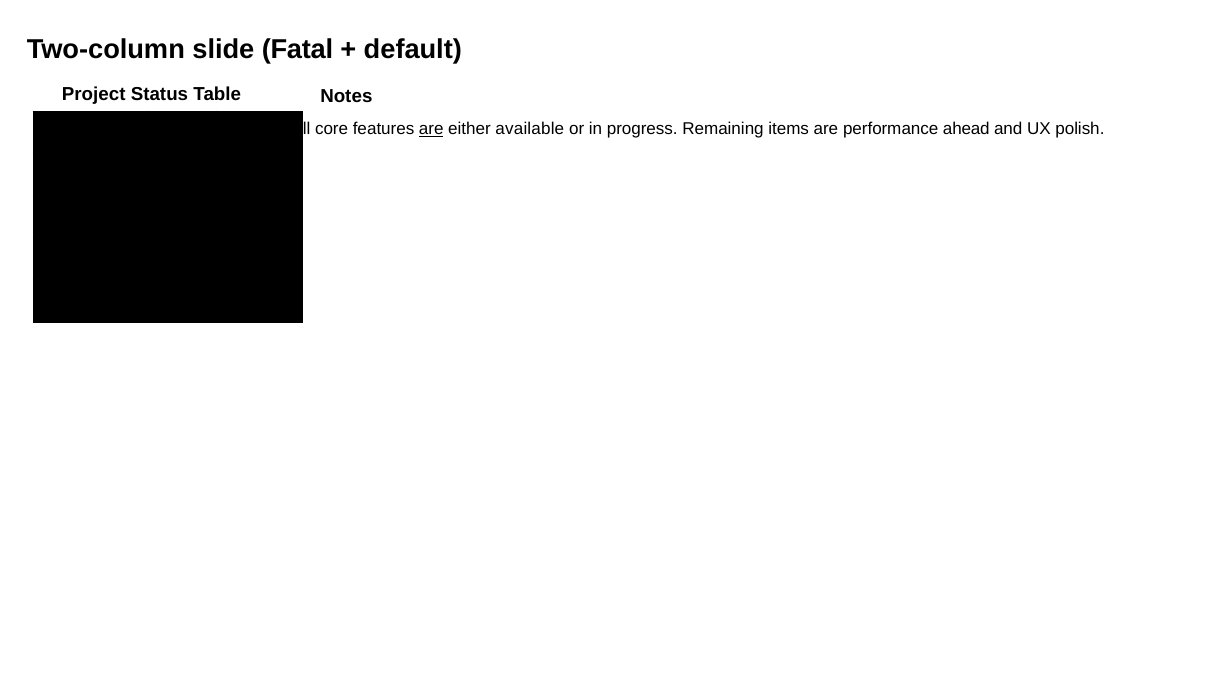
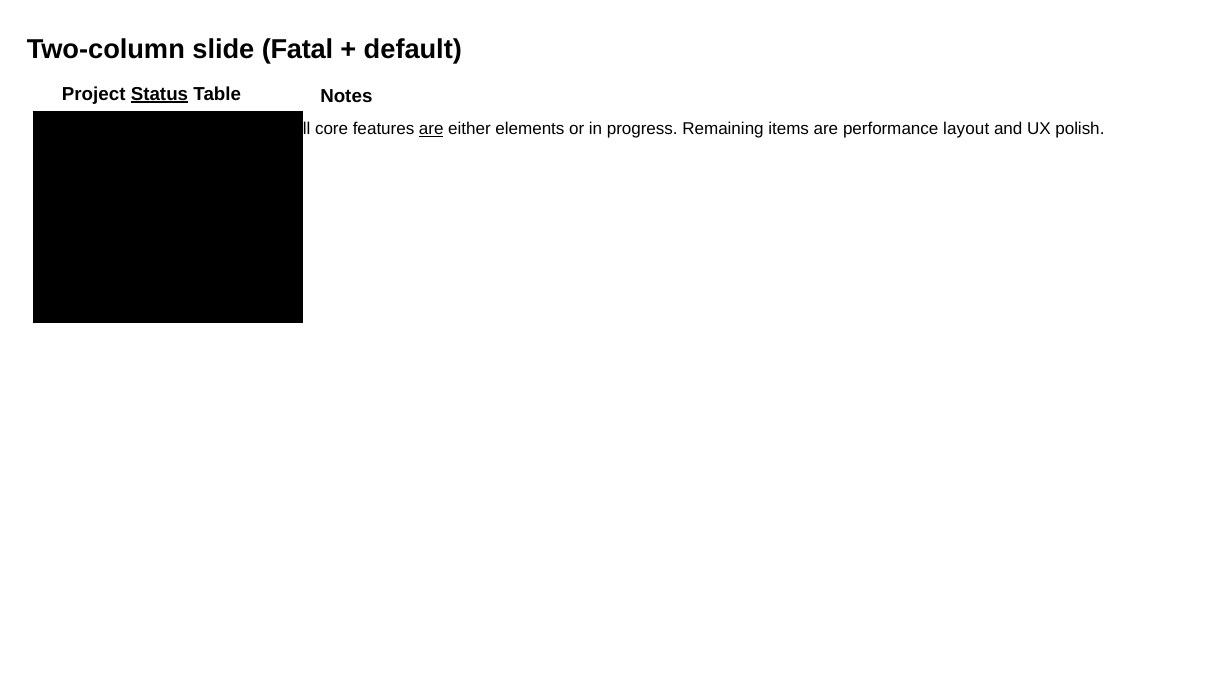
Status underline: none -> present
available: available -> elements
ahead: ahead -> layout
